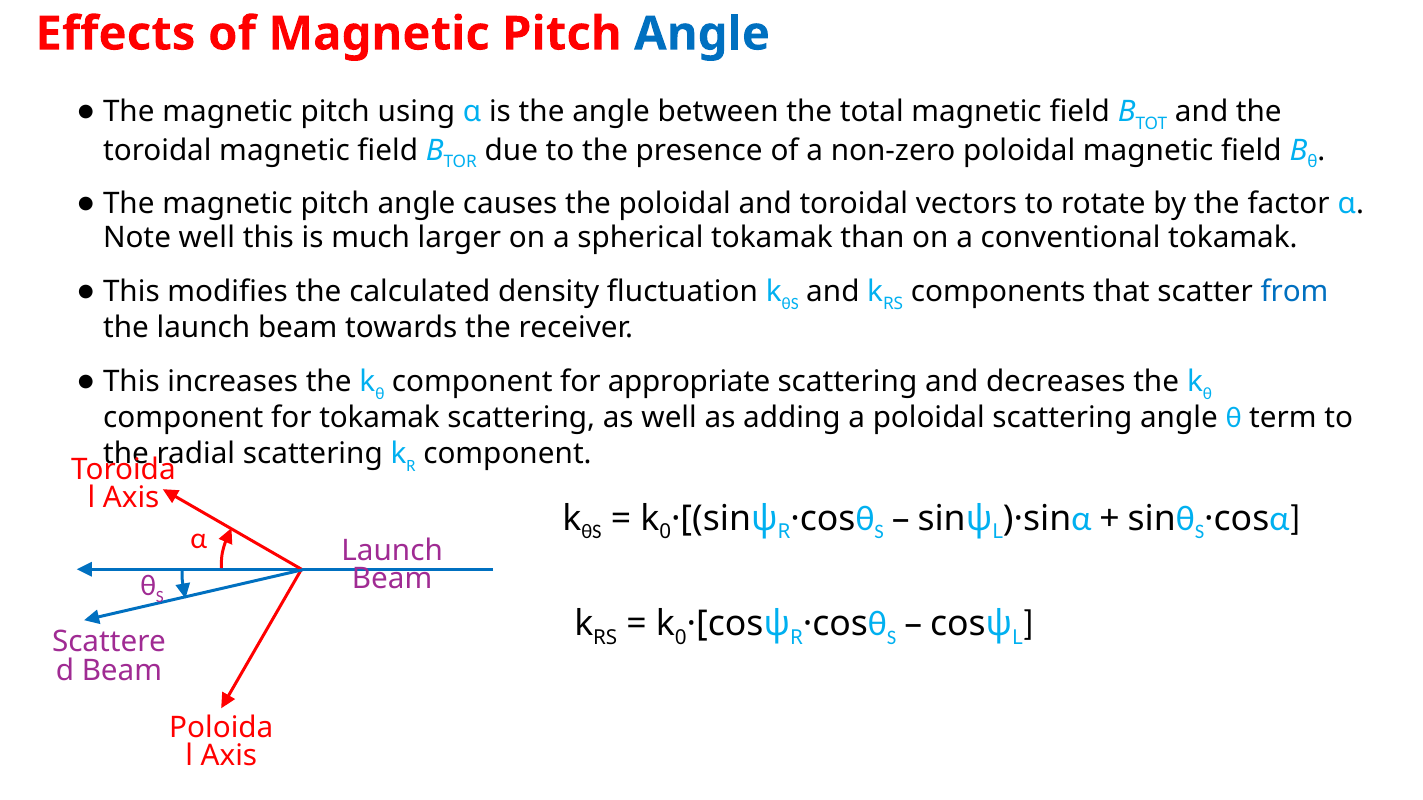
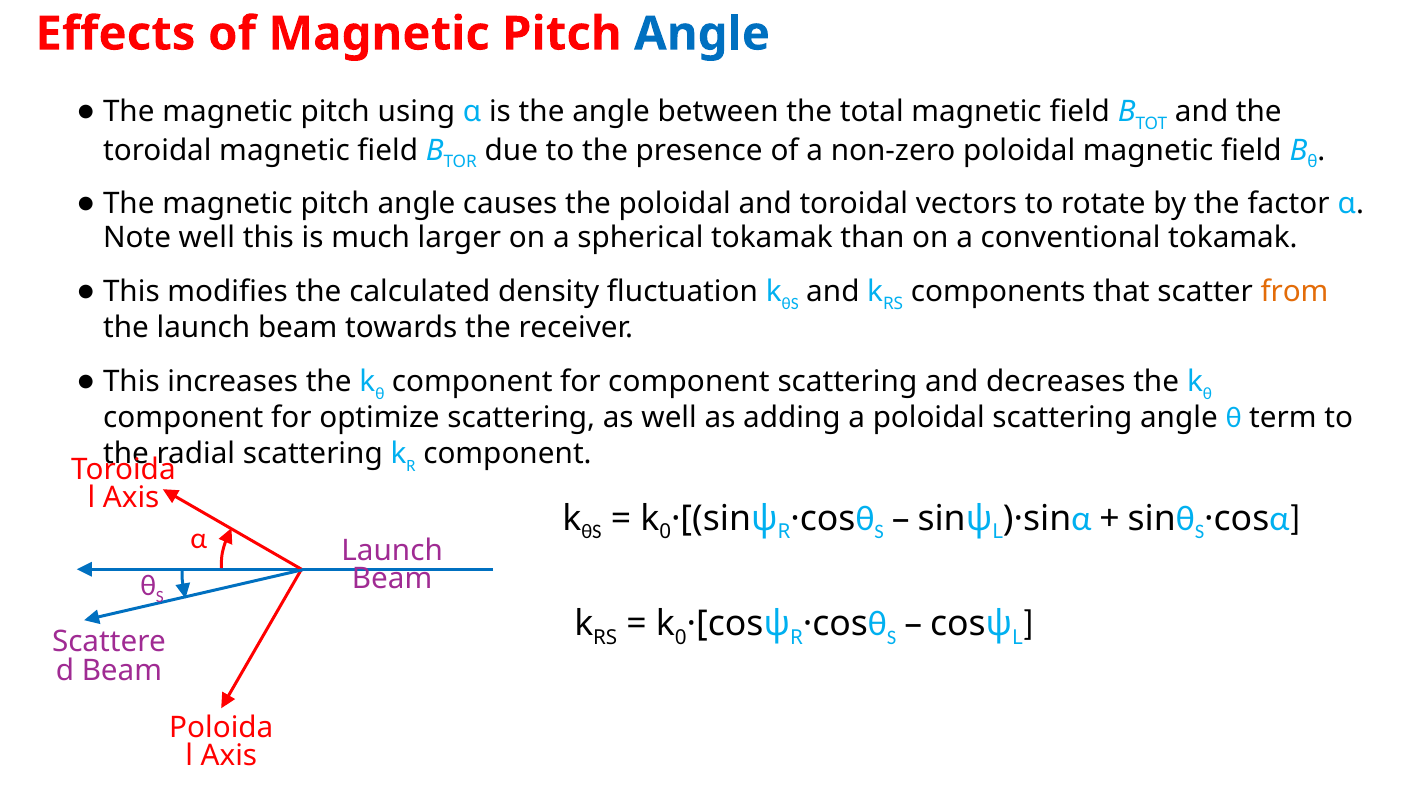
from colour: blue -> orange
for appropriate: appropriate -> component
for tokamak: tokamak -> optimize
